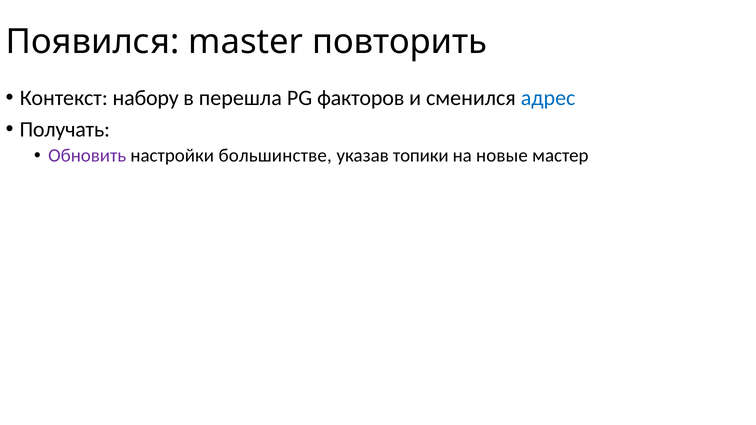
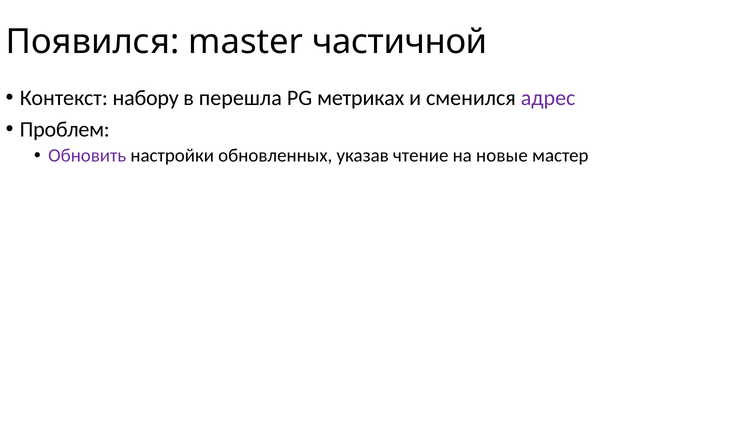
повторить: повторить -> частичной
факторов: факторов -> метриках
адрес colour: blue -> purple
Получать: Получать -> Проблем
большинстве: большинстве -> обновленных
топики: топики -> чтение
